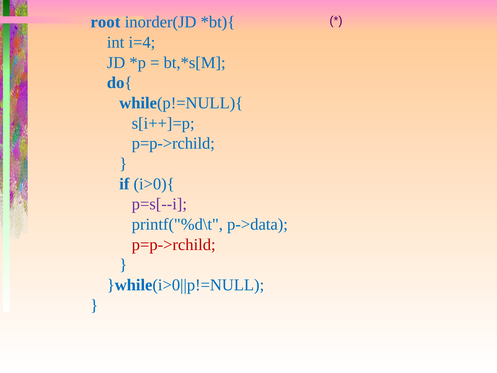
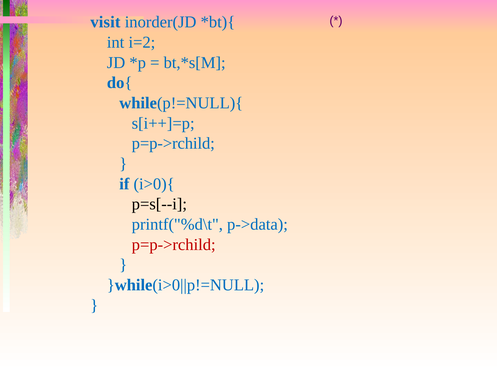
root: root -> visit
i=4: i=4 -> i=2
p=s[--i colour: purple -> black
